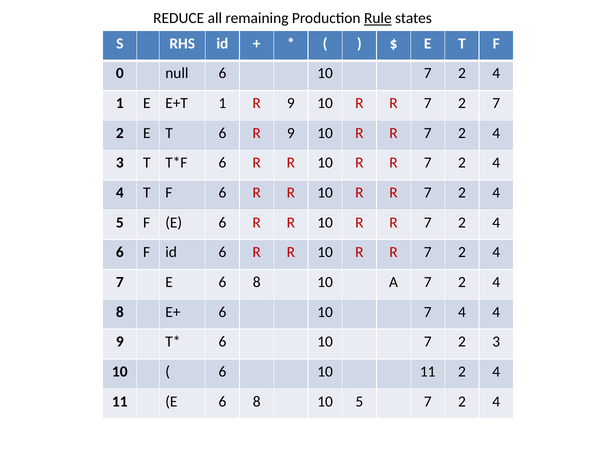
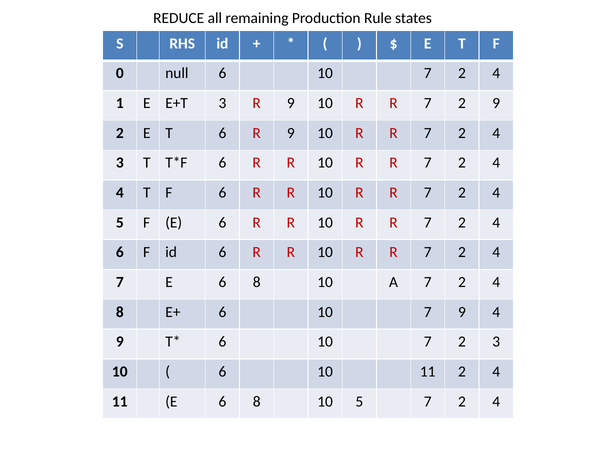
Rule underline: present -> none
E+T 1: 1 -> 3
2 7: 7 -> 9
7 4: 4 -> 9
